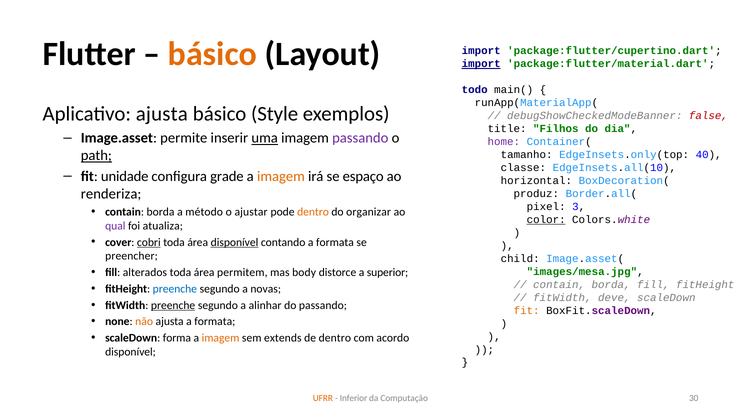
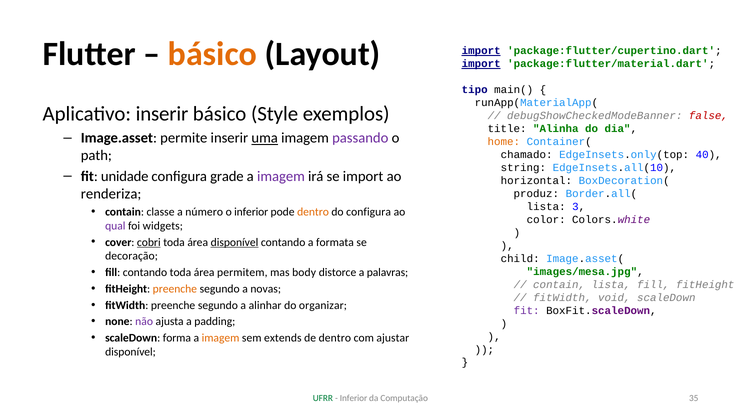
import at (481, 51) underline: none -> present
todo: todo -> tipo
Aplicativo ajusta: ajusta -> inserir
Filhos: Filhos -> Alinha
home colour: purple -> orange
path underline: present -> none
tamanho: tamanho -> chamado
classe: classe -> string
imagem at (281, 176) colour: orange -> purple
se espaço: espaço -> import
pixel at (546, 207): pixel -> lista
borda at (161, 212): borda -> classe
método: método -> número
o ajustar: ajustar -> inferior
do organizar: organizar -> configura
color underline: present -> none
atualiza: atualiza -> widgets
preencher: preencher -> decoração
fill alterados: alterados -> contando
superior: superior -> palavras
borda at (611, 284): borda -> lista
preenche at (175, 289) colour: blue -> orange
deve: deve -> void
preenche at (173, 305) underline: present -> none
do passando: passando -> organizar
fit at (527, 310) colour: orange -> purple
não colour: orange -> purple
ajusta a formata: formata -> padding
acordo: acordo -> ajustar
UFRR colour: orange -> green
30: 30 -> 35
